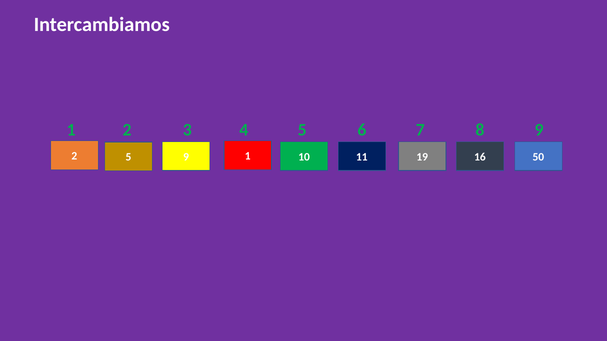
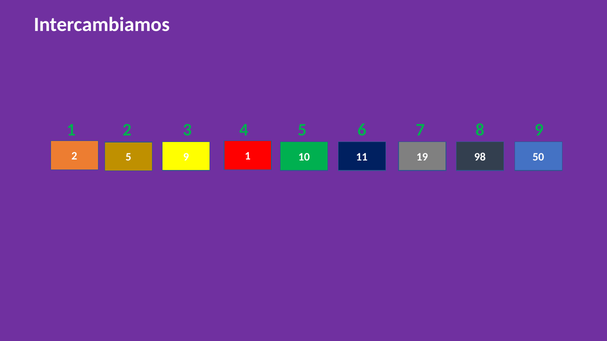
16: 16 -> 98
